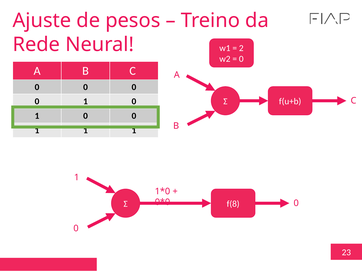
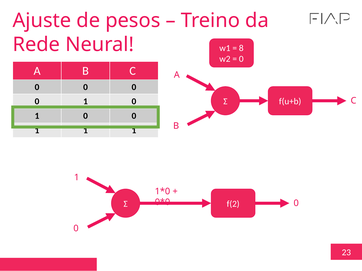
2: 2 -> 8
f(8: f(8 -> f(2
